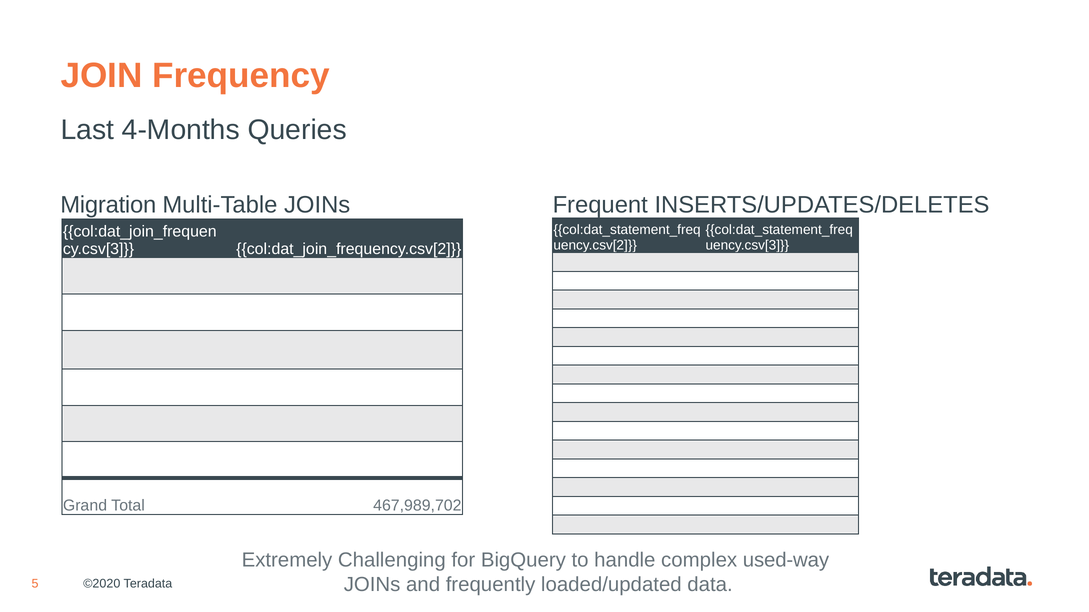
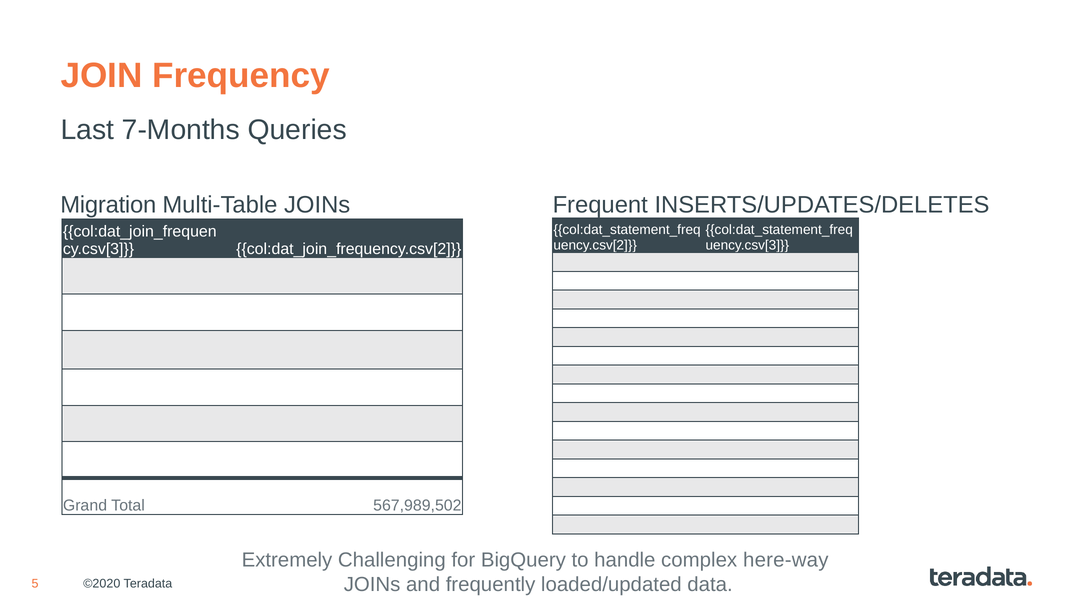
4-Months: 4-Months -> 7-Months
467,989,702: 467,989,702 -> 567,989,502
used-way: used-way -> here-way
